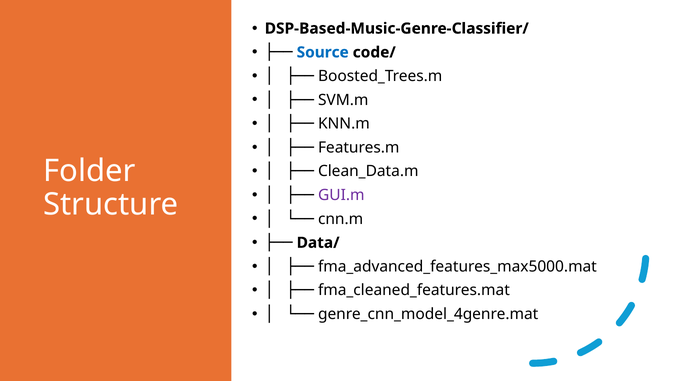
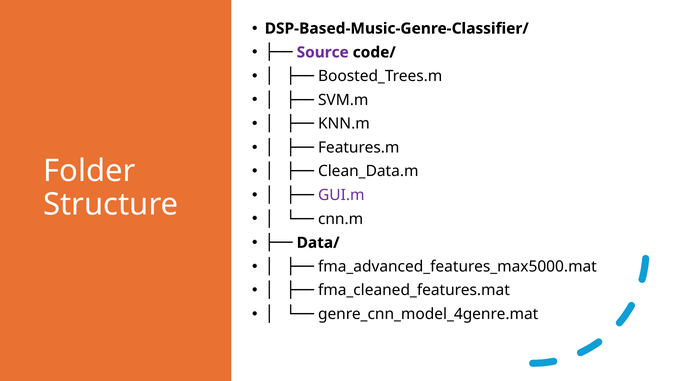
Source colour: blue -> purple
